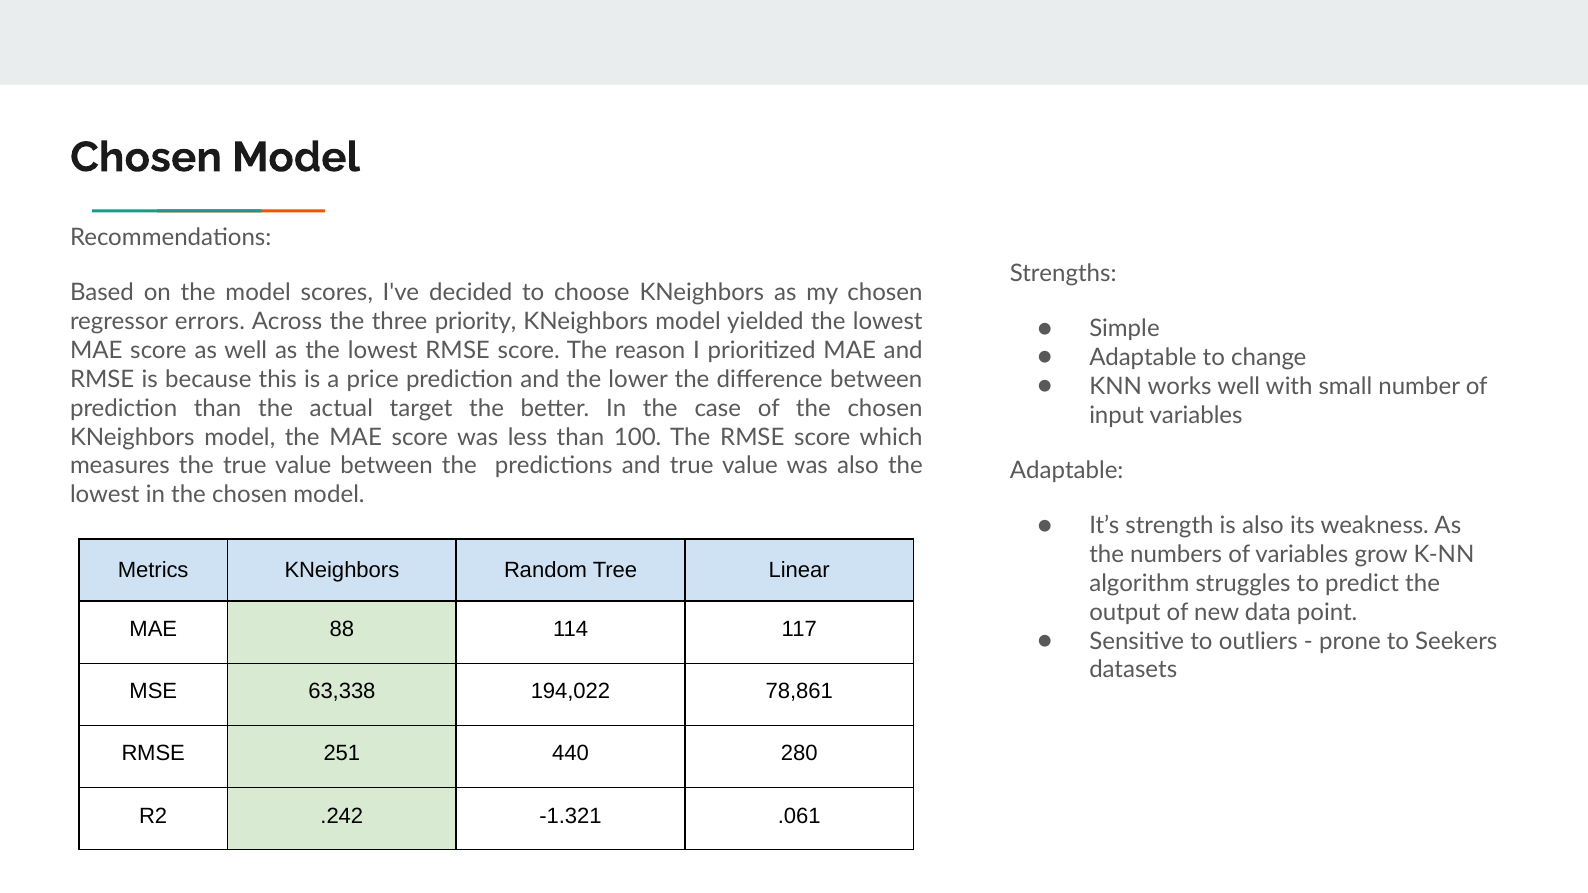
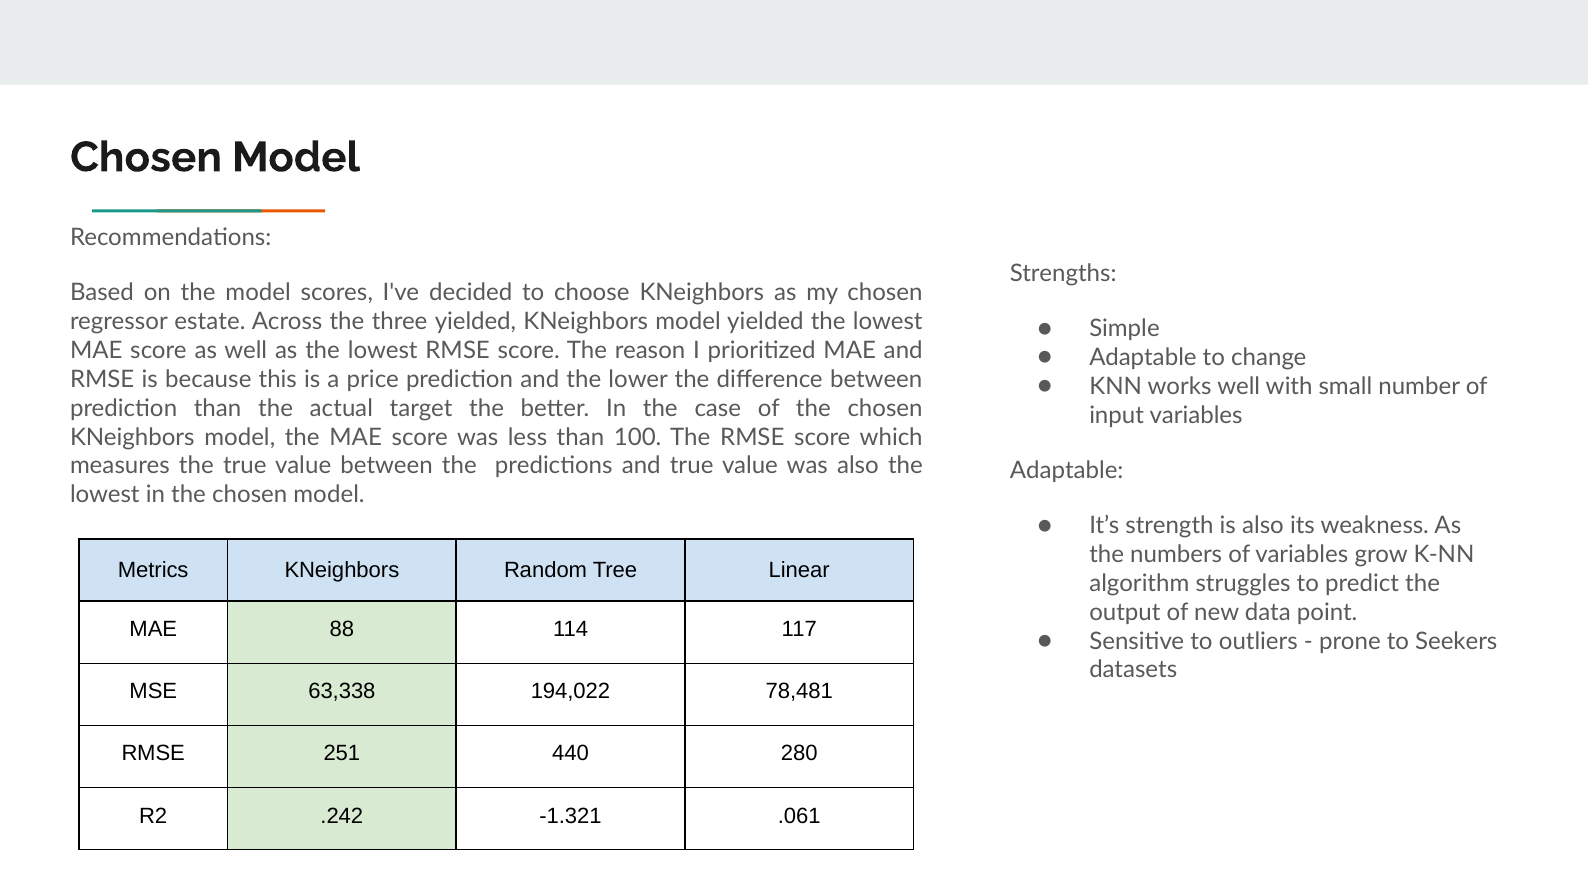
errors: errors -> estate
three priority: priority -> yielded
78,861: 78,861 -> 78,481
